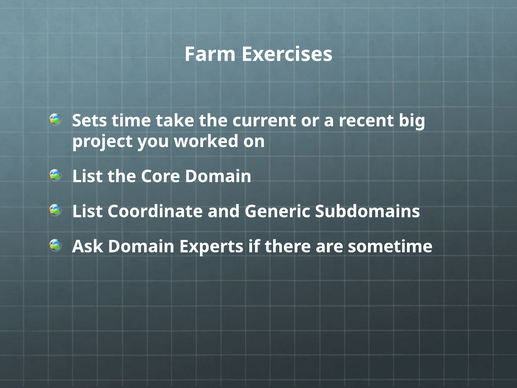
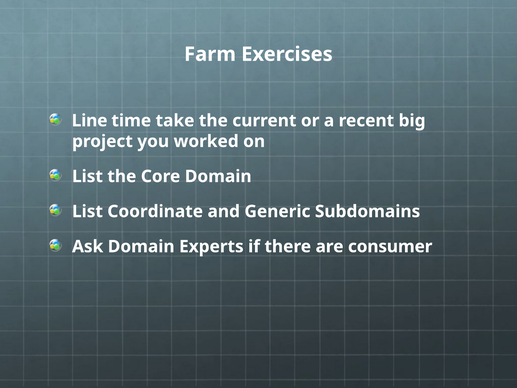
Sets: Sets -> Line
sometime: sometime -> consumer
